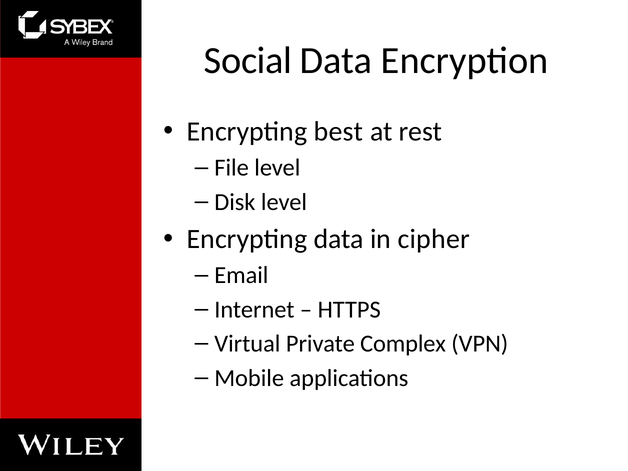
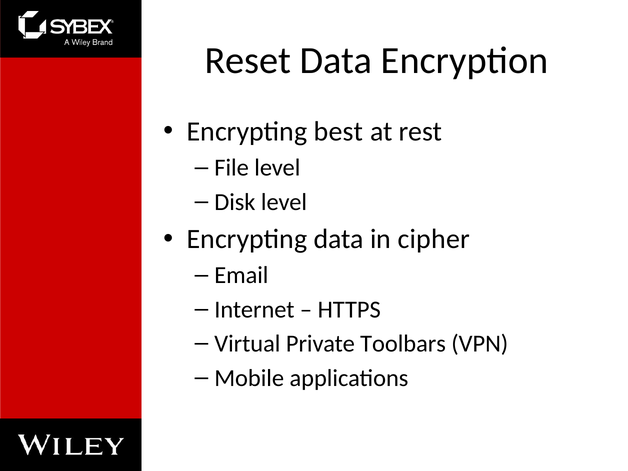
Social: Social -> Reset
Complex: Complex -> Toolbars
